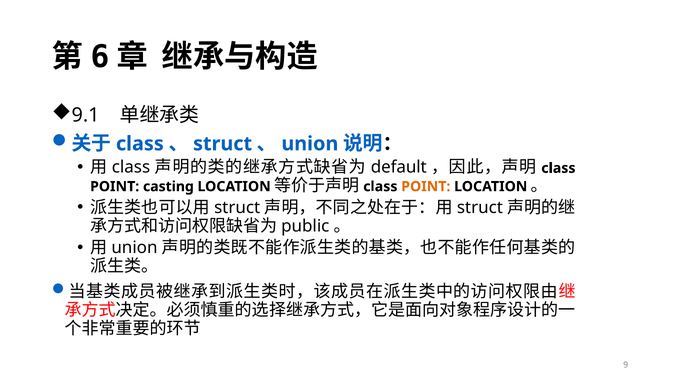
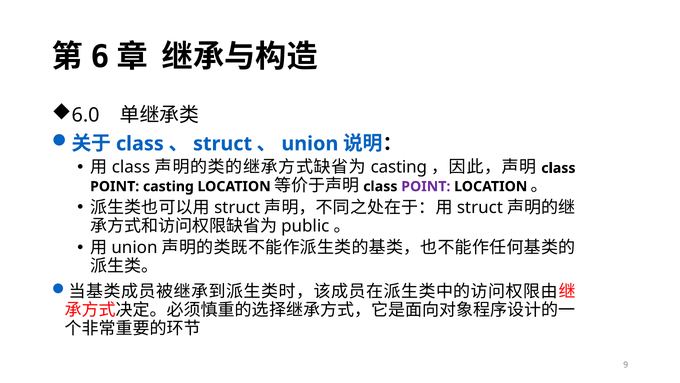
9.1: 9.1 -> 6.0
default at (399, 167): default -> casting
POINT at (426, 186) colour: orange -> purple
